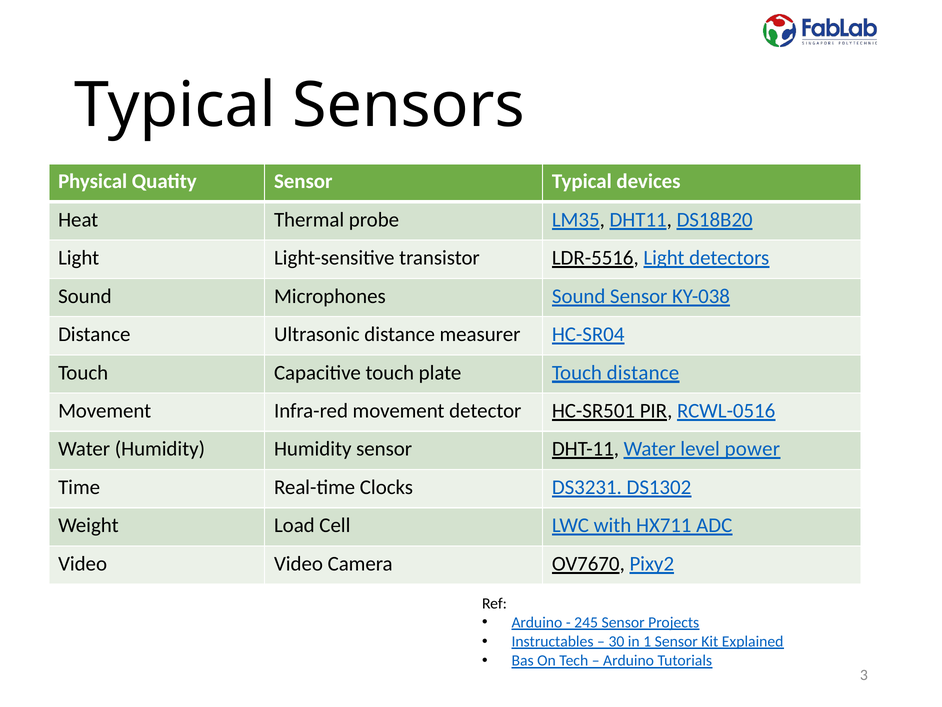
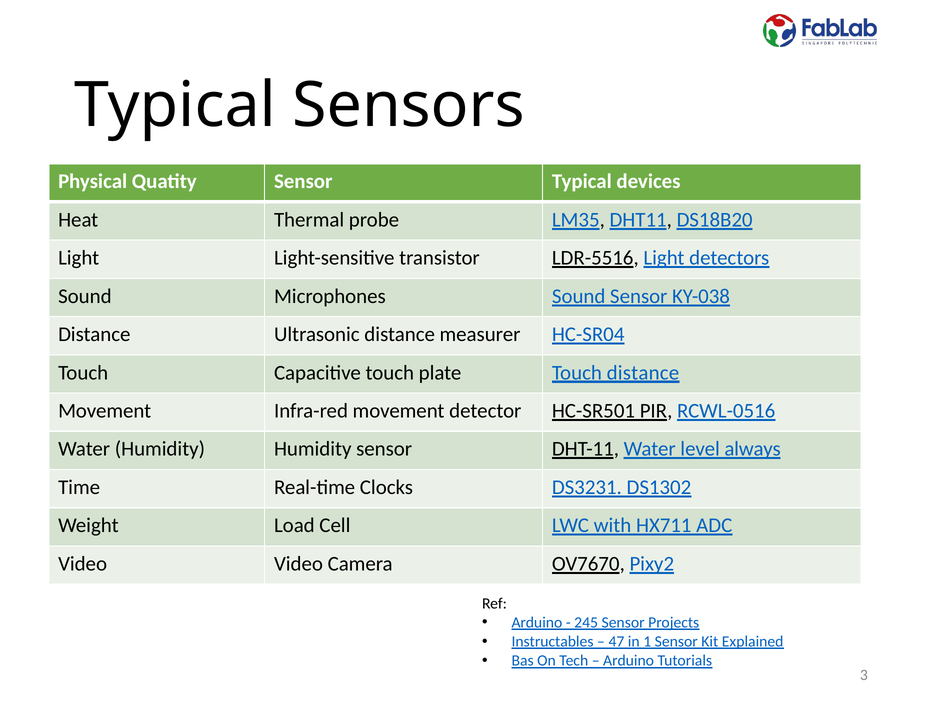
power: power -> always
30: 30 -> 47
